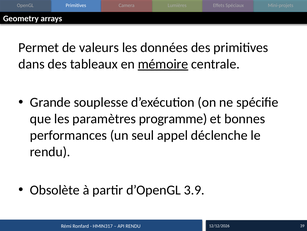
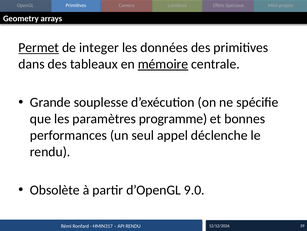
Permet underline: none -> present
valeurs: valeurs -> integer
3.9: 3.9 -> 9.0
